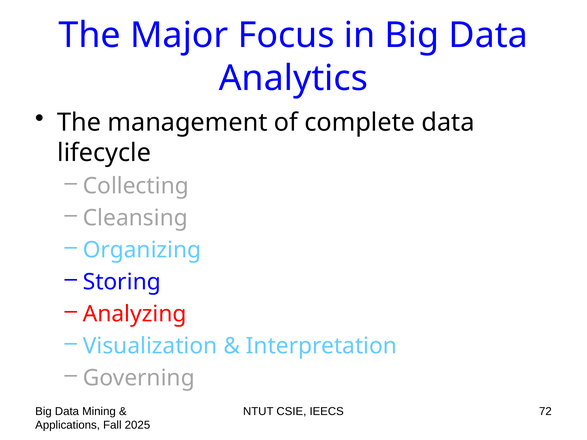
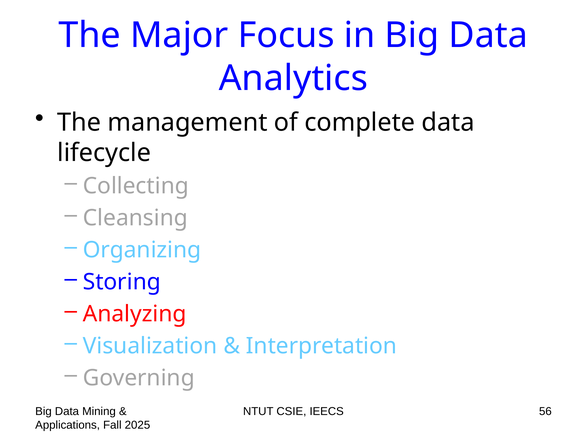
72: 72 -> 56
